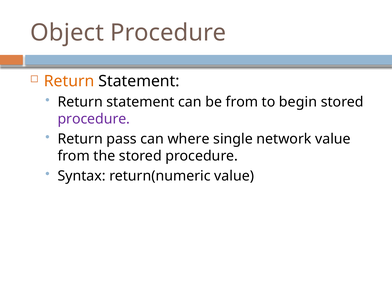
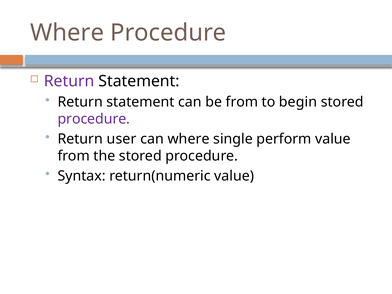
Object at (67, 33): Object -> Where
Return at (69, 81) colour: orange -> purple
pass: pass -> user
network: network -> perform
